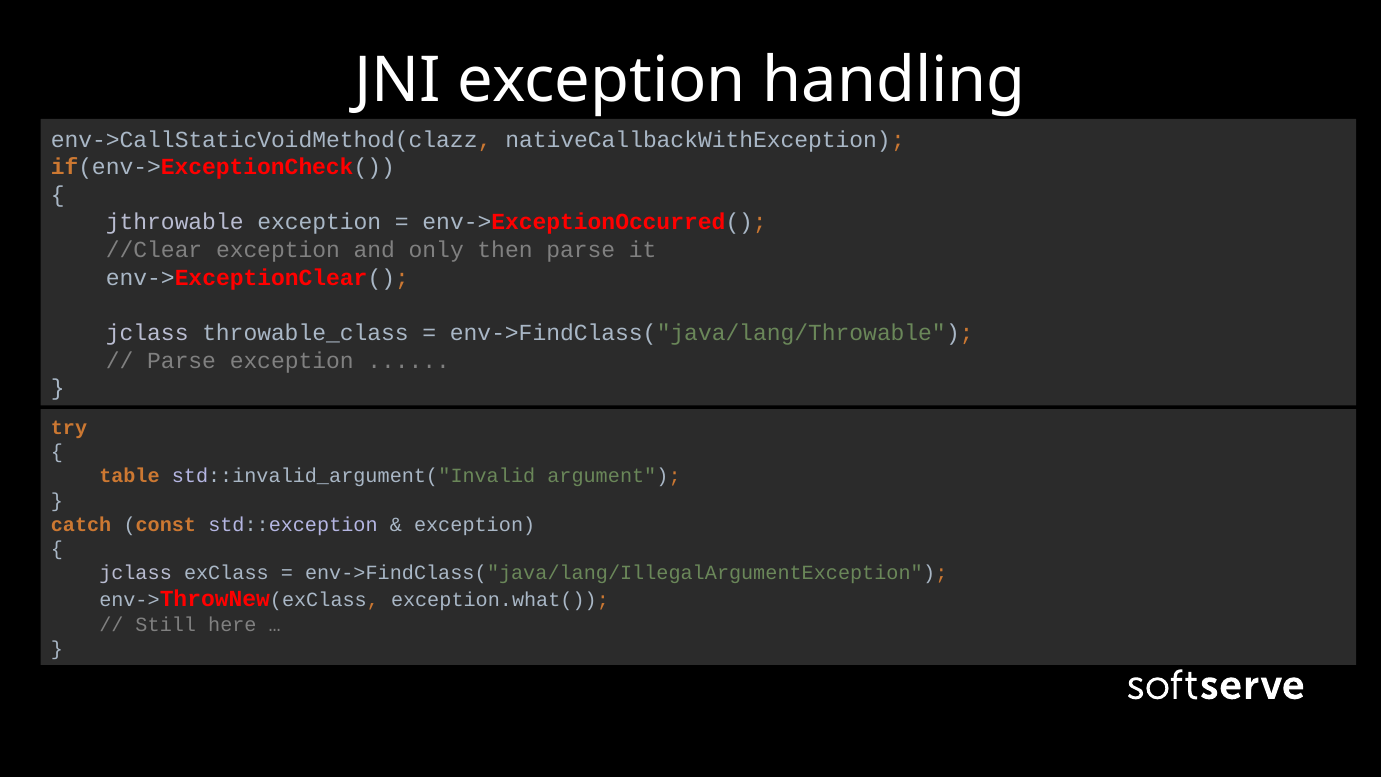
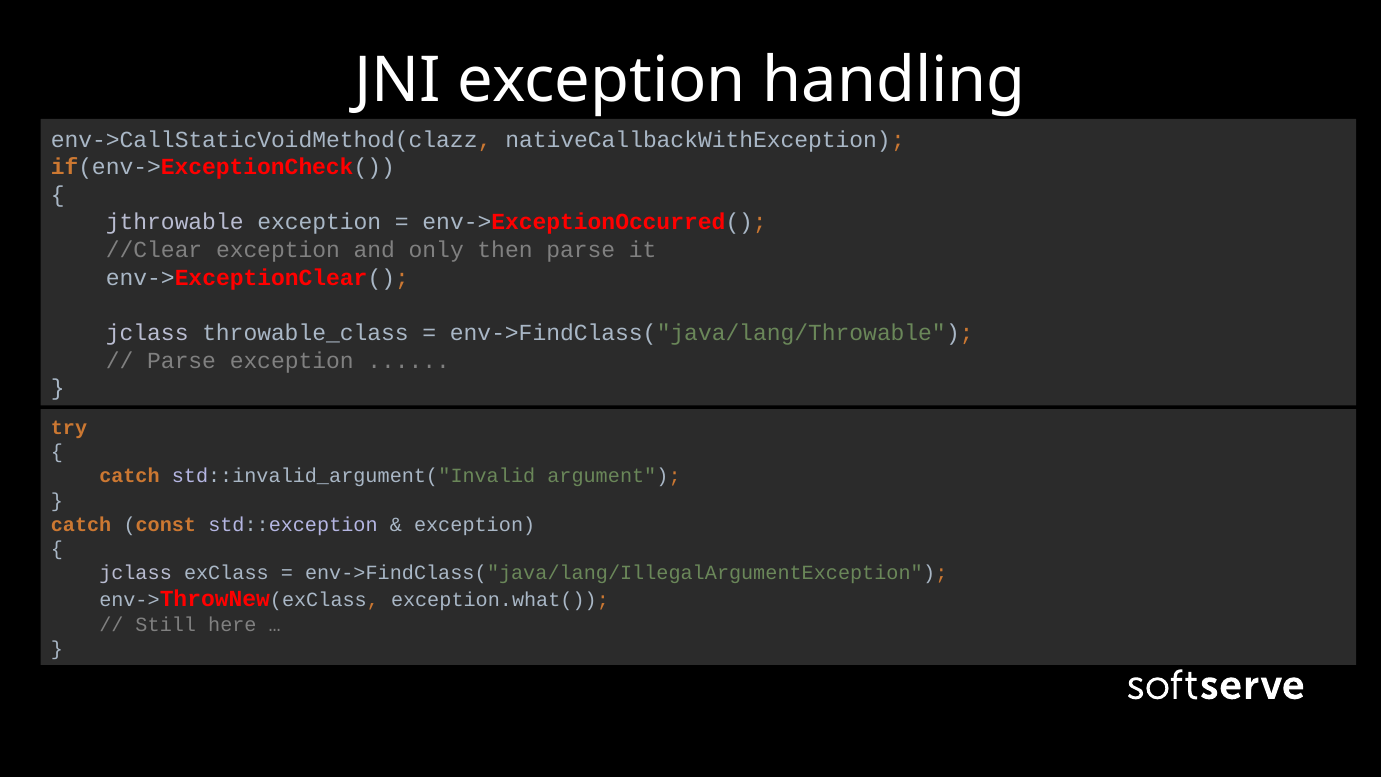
table at (129, 476): table -> catch
